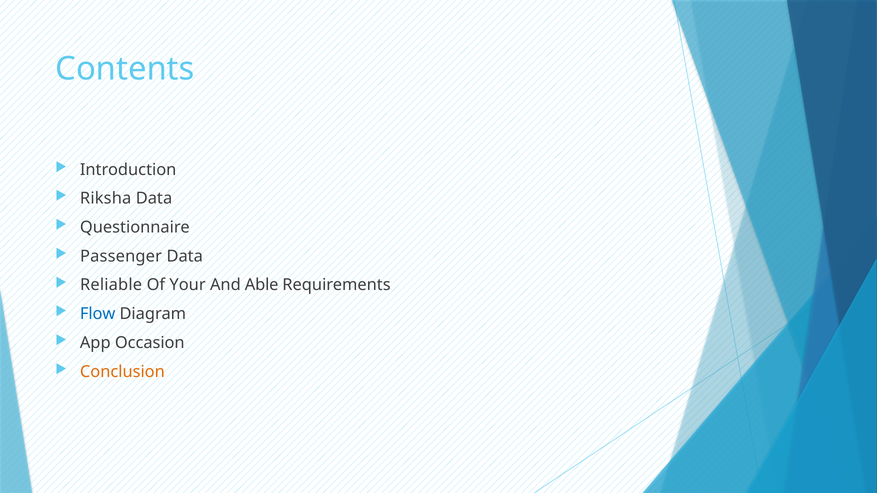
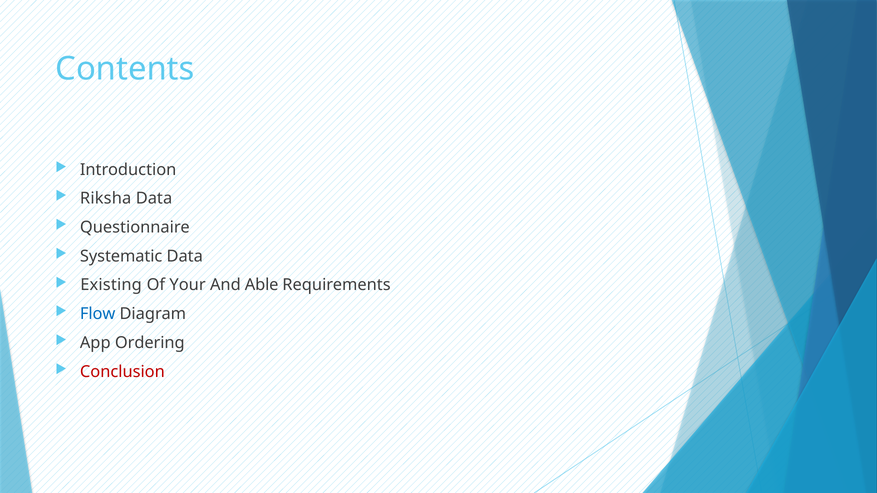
Passenger: Passenger -> Systematic
Reliable: Reliable -> Existing
Occasion: Occasion -> Ordering
Conclusion colour: orange -> red
